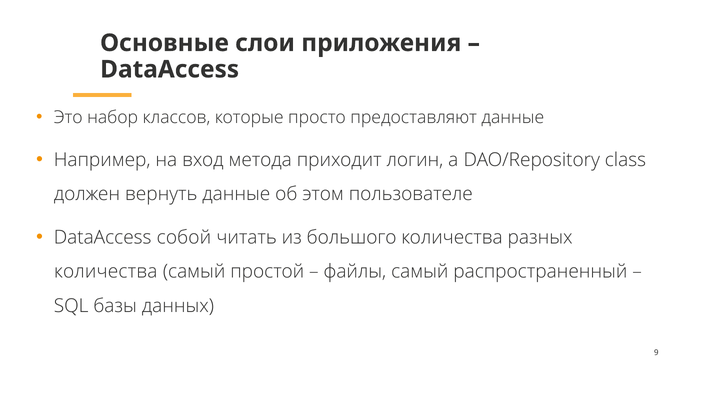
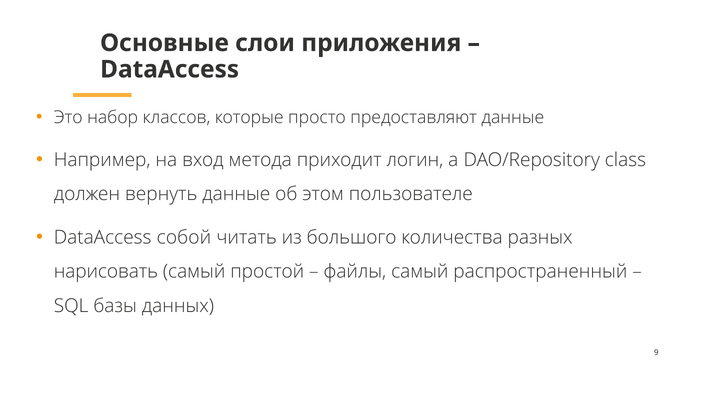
количества at (106, 272): количества -> нарисовать
